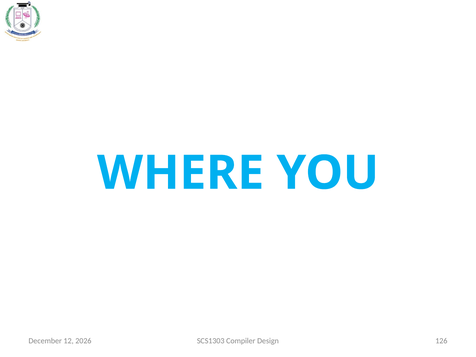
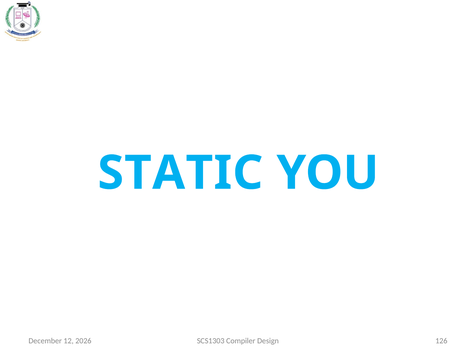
WHERE: WHERE -> STATIC
